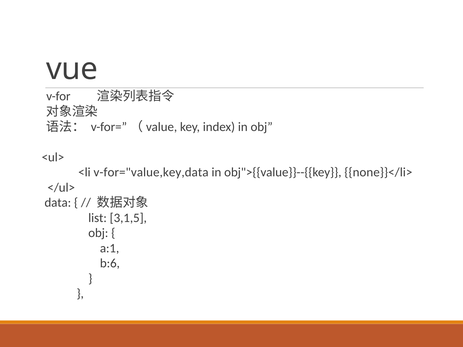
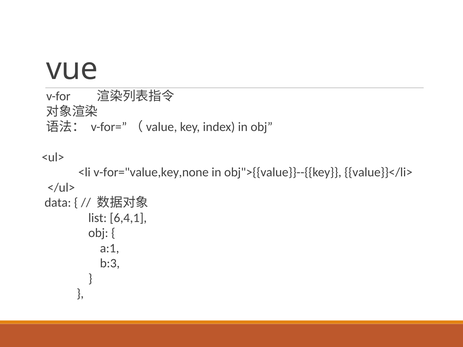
v-for="value,key,data: v-for="value,key,data -> v-for="value,key,none
none}}</li>: none}}</li> -> value}}</li>
3,1,5: 3,1,5 -> 6,4,1
b:6: b:6 -> b:3
